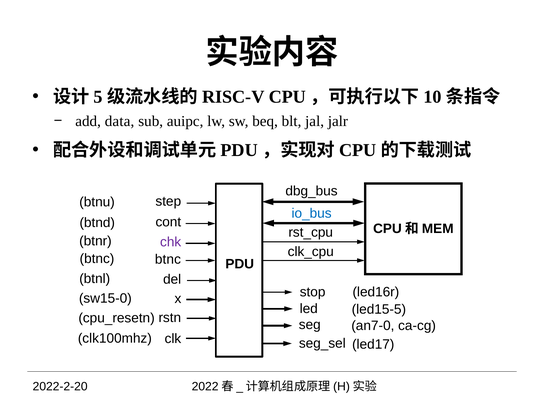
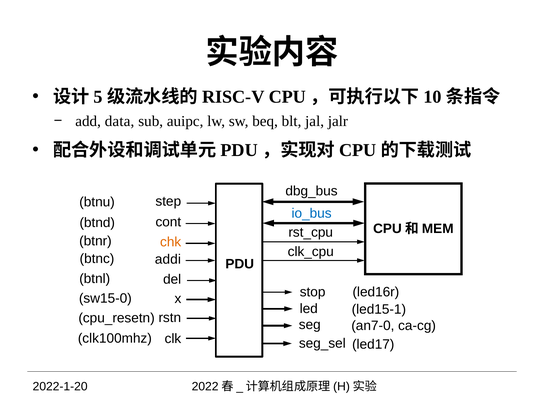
chk colour: purple -> orange
btnc btnc: btnc -> addi
led15-5: led15-5 -> led15-1
2022-2-20: 2022-2-20 -> 2022-1-20
